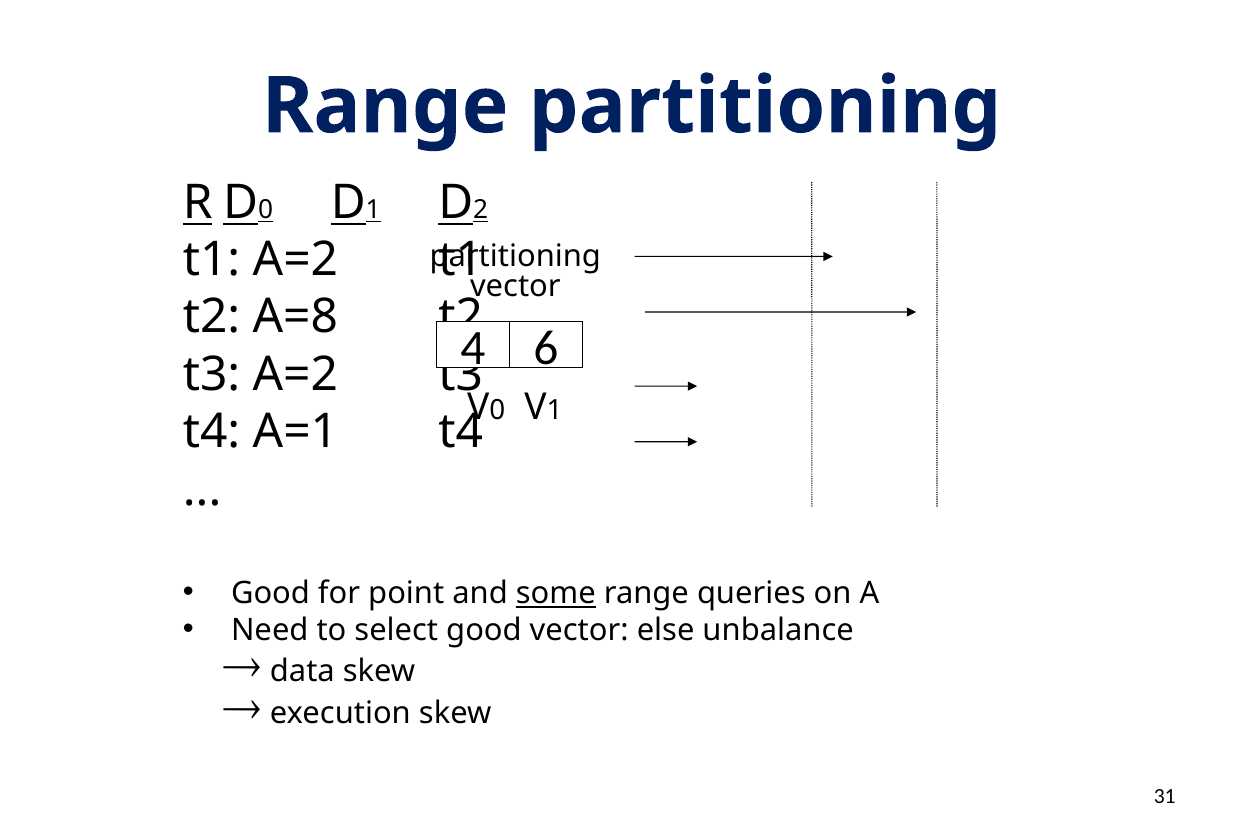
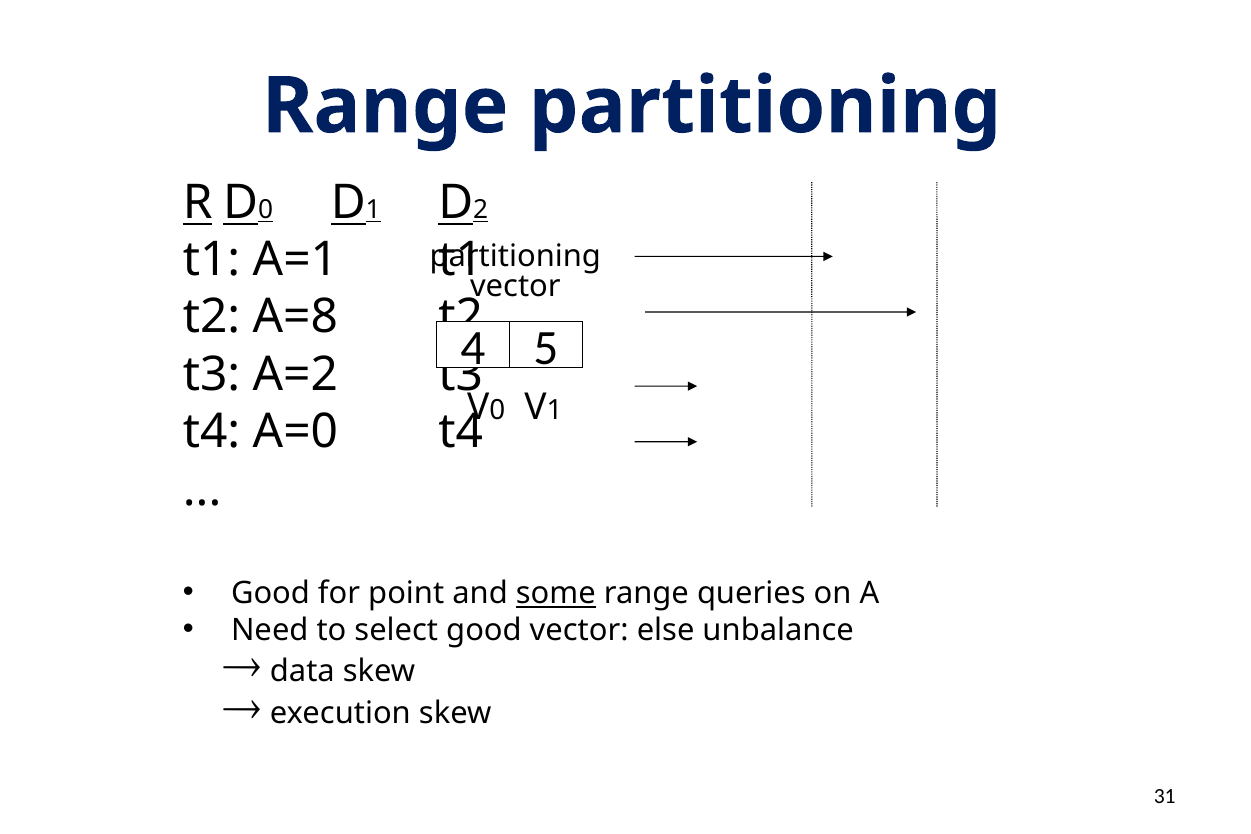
t1 A=2: A=2 -> A=1
6: 6 -> 5
A=1: A=1 -> A=0
